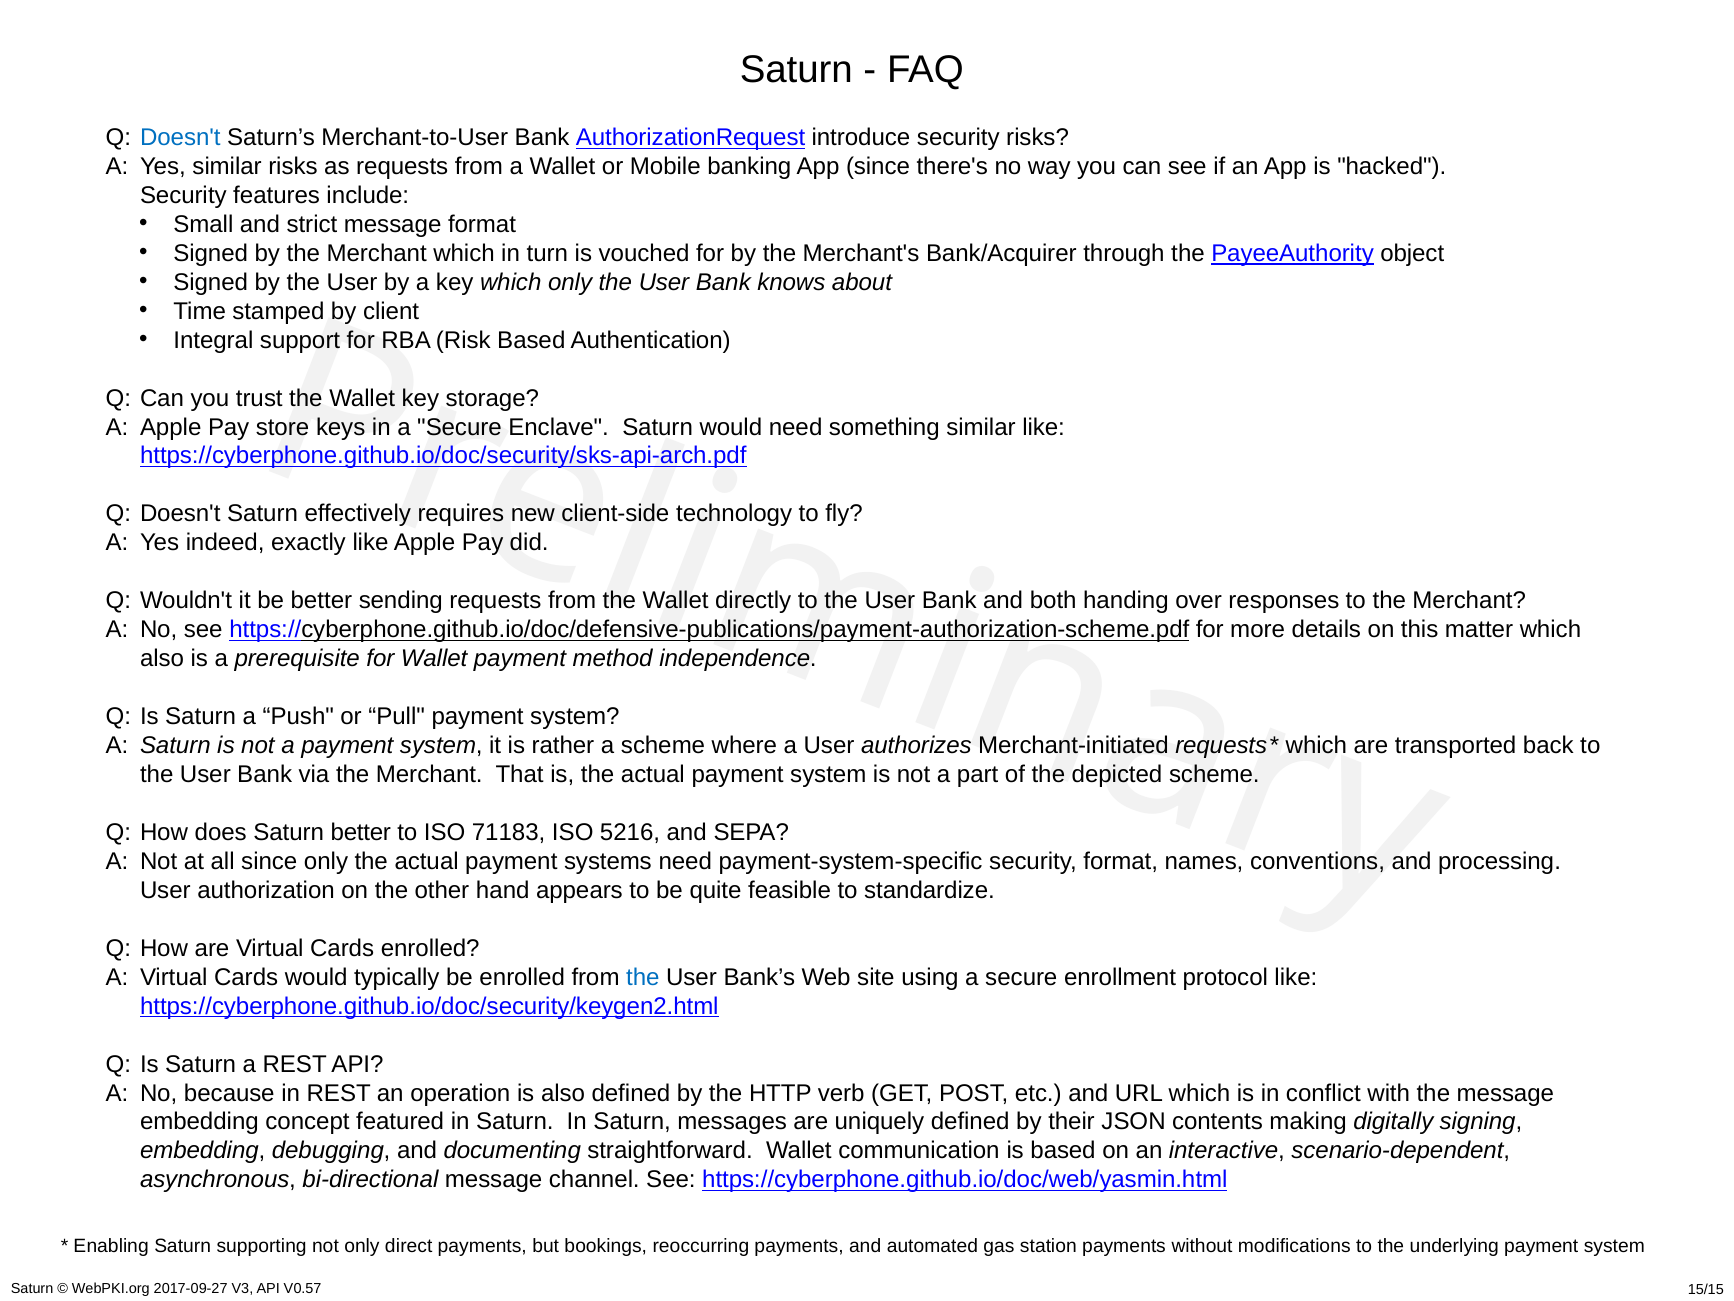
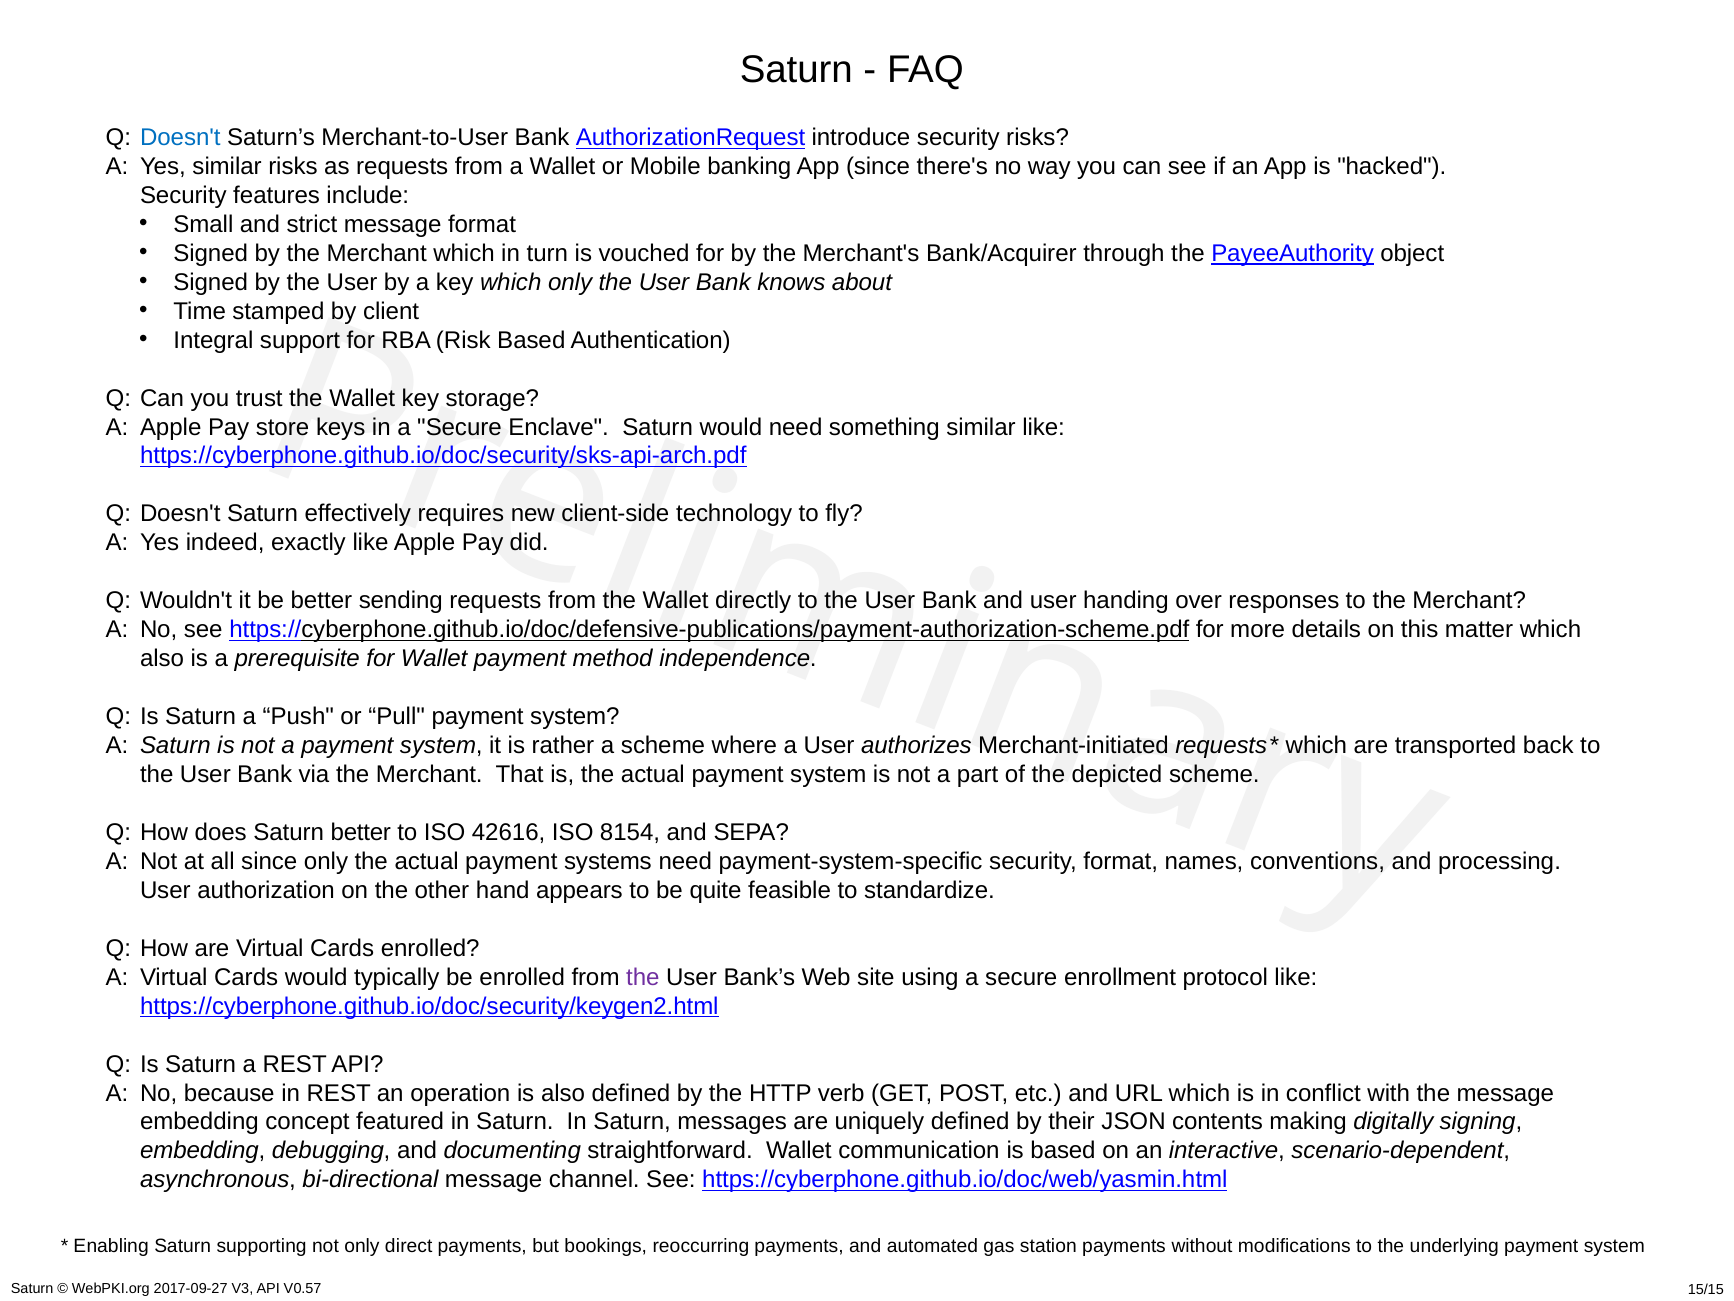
both at (1053, 601): both -> user
71183: 71183 -> 42616
5216: 5216 -> 8154
the at (643, 977) colour: blue -> purple
